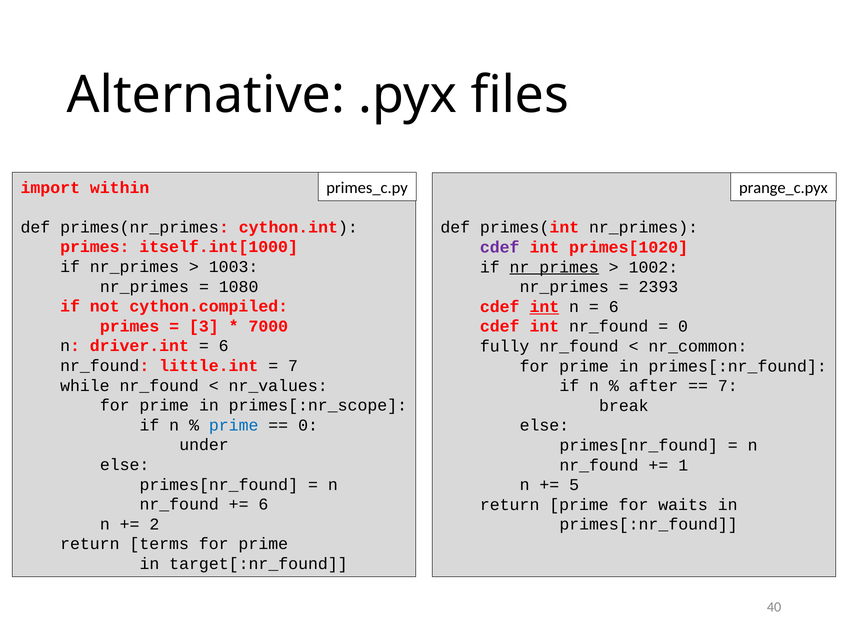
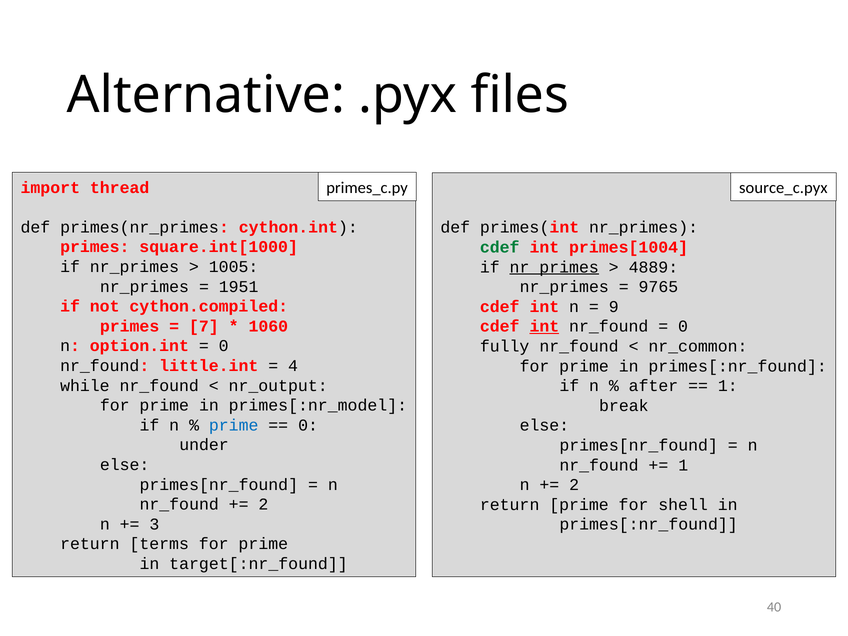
prange_c.pyx: prange_c.pyx -> source_c.pyx
within: within -> thread
itself.int[1000: itself.int[1000 -> square.int[1000
cdef at (500, 247) colour: purple -> green
primes[1020: primes[1020 -> primes[1004
1003: 1003 -> 1005
1002: 1002 -> 4889
1080: 1080 -> 1951
2393: 2393 -> 9765
int at (544, 307) underline: present -> none
6 at (614, 307): 6 -> 9
3: 3 -> 7
7000: 7000 -> 1060
int at (544, 326) underline: none -> present
driver.int: driver.int -> option.int
6 at (224, 346): 6 -> 0
7 at (293, 366): 7 -> 4
nr_values: nr_values -> nr_output
7 at (728, 386): 7 -> 1
primes[:nr_scope: primes[:nr_scope -> primes[:nr_model
5 at (574, 485): 5 -> 2
6 at (263, 504): 6 -> 2
waits: waits -> shell
2: 2 -> 3
